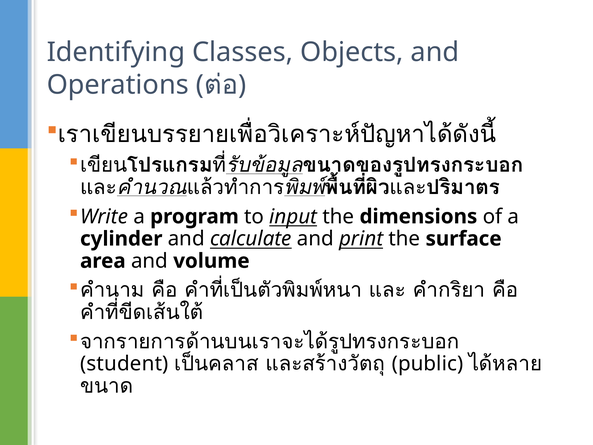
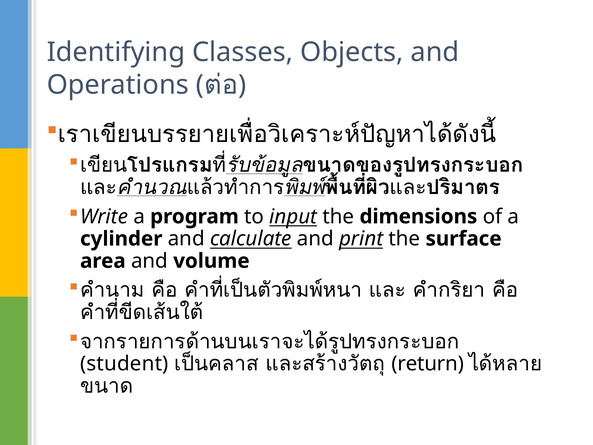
public: public -> return
